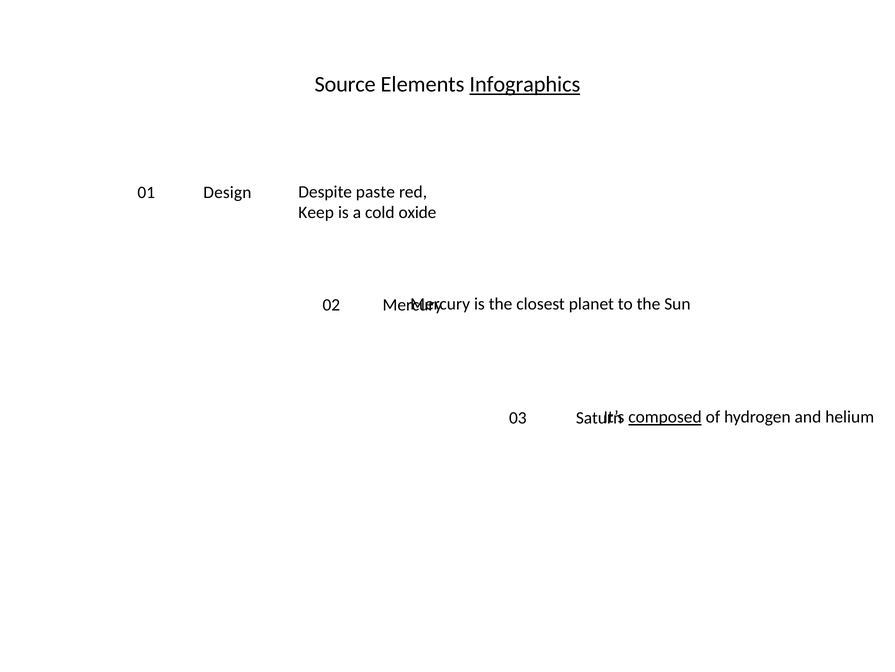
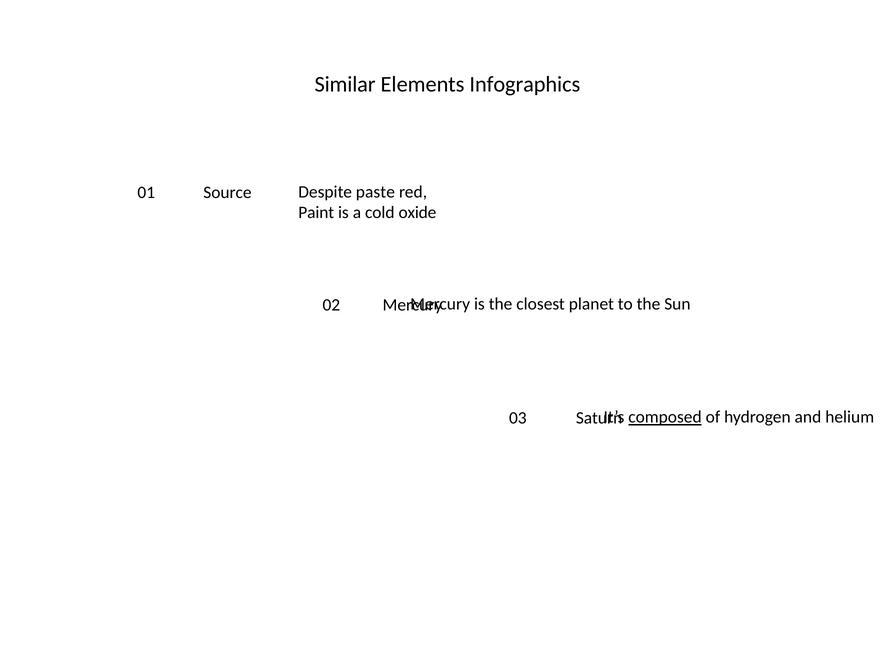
Source: Source -> Similar
Infographics underline: present -> none
Design: Design -> Source
Keep: Keep -> Paint
